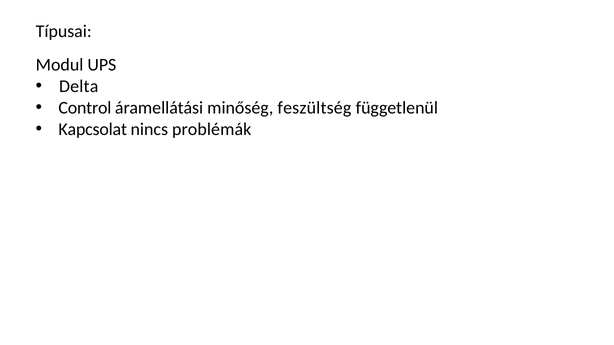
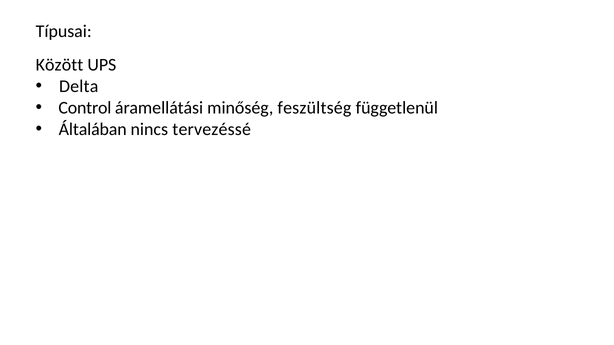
Modul: Modul -> Között
Kapcsolat: Kapcsolat -> Általában
problémák: problémák -> tervezéssé
